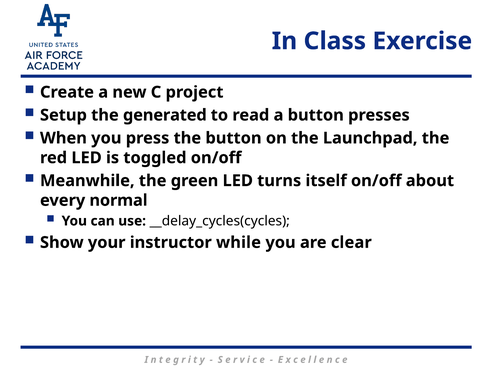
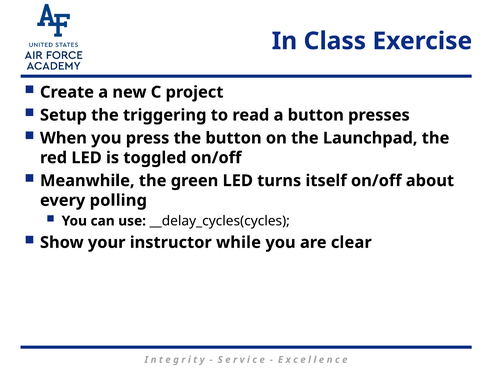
generated: generated -> triggering
normal: normal -> polling
